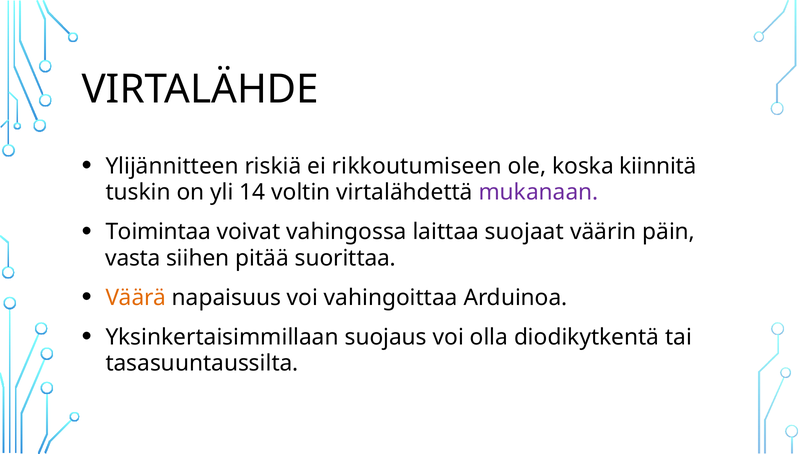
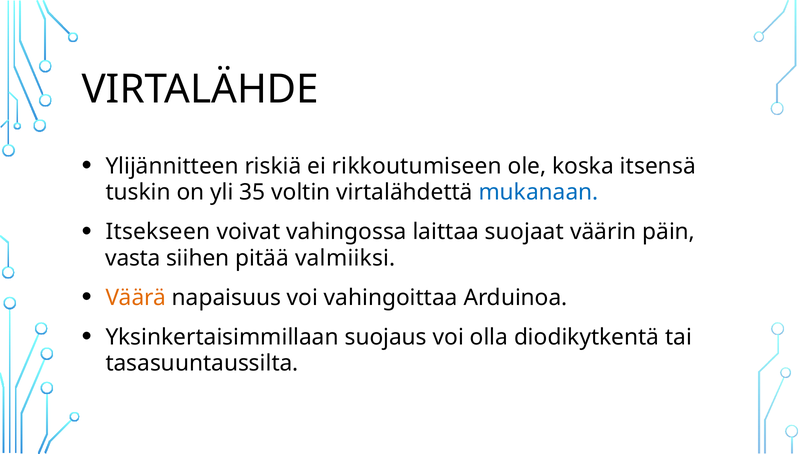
kiinnitä: kiinnitä -> itsensä
14: 14 -> 35
mukanaan colour: purple -> blue
Toimintaa: Toimintaa -> Itsekseen
suorittaa: suorittaa -> valmiiksi
